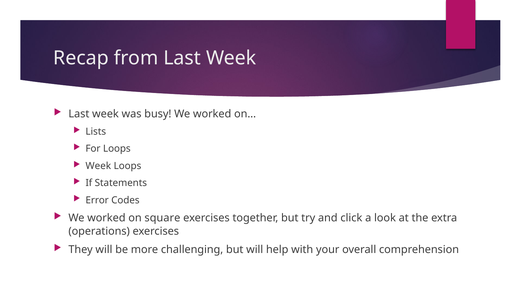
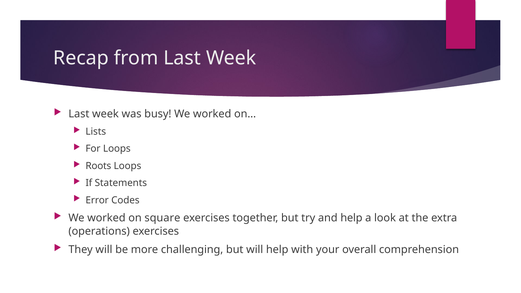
Week at (98, 166): Week -> Roots
and click: click -> help
